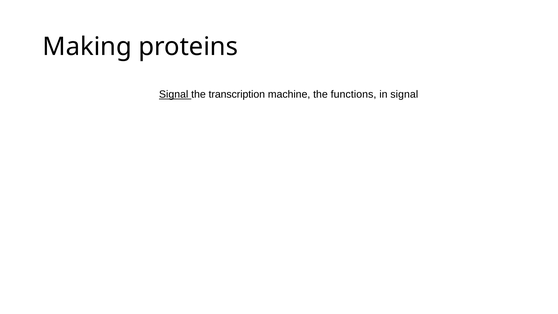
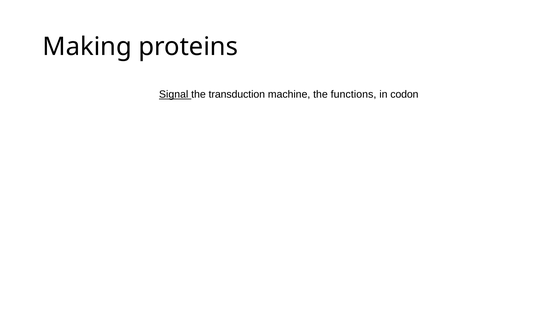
transcription: transcription -> transduction
in signal: signal -> codon
